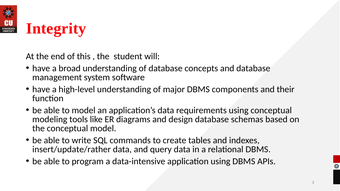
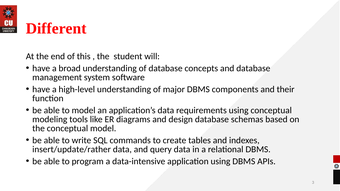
Integrity: Integrity -> Different
